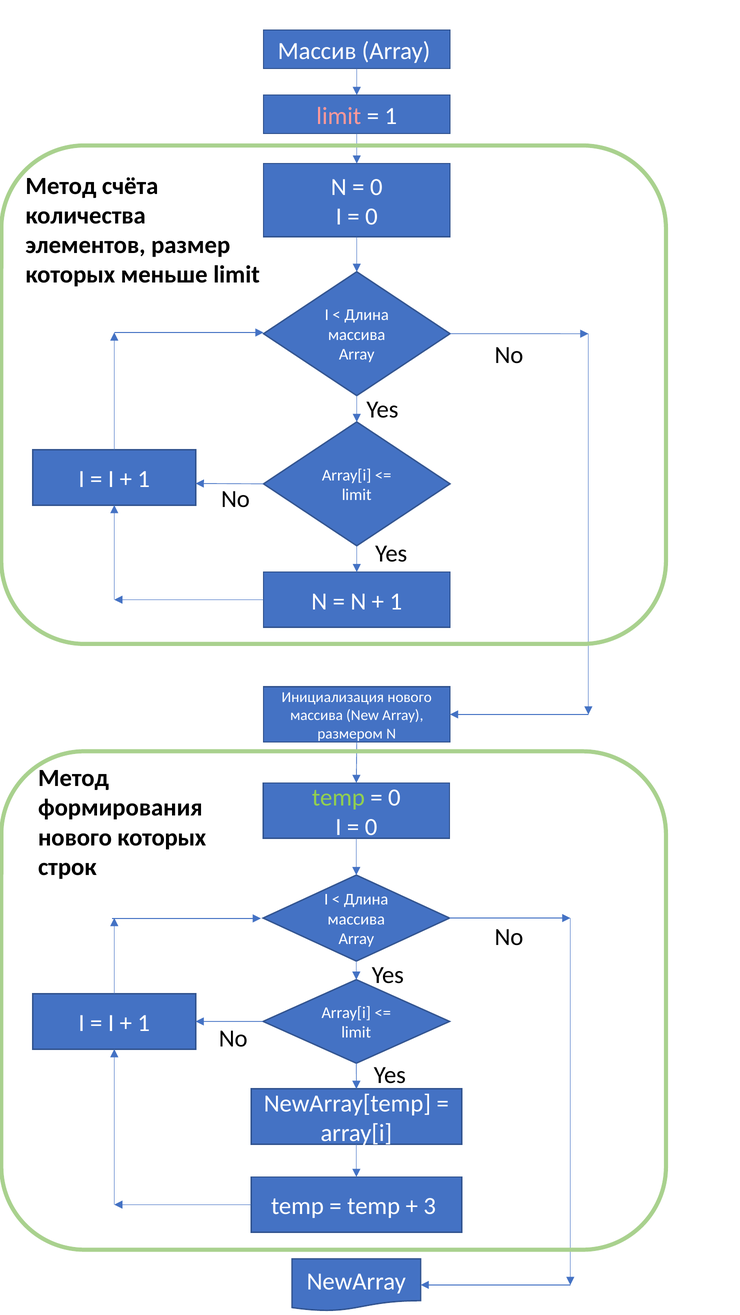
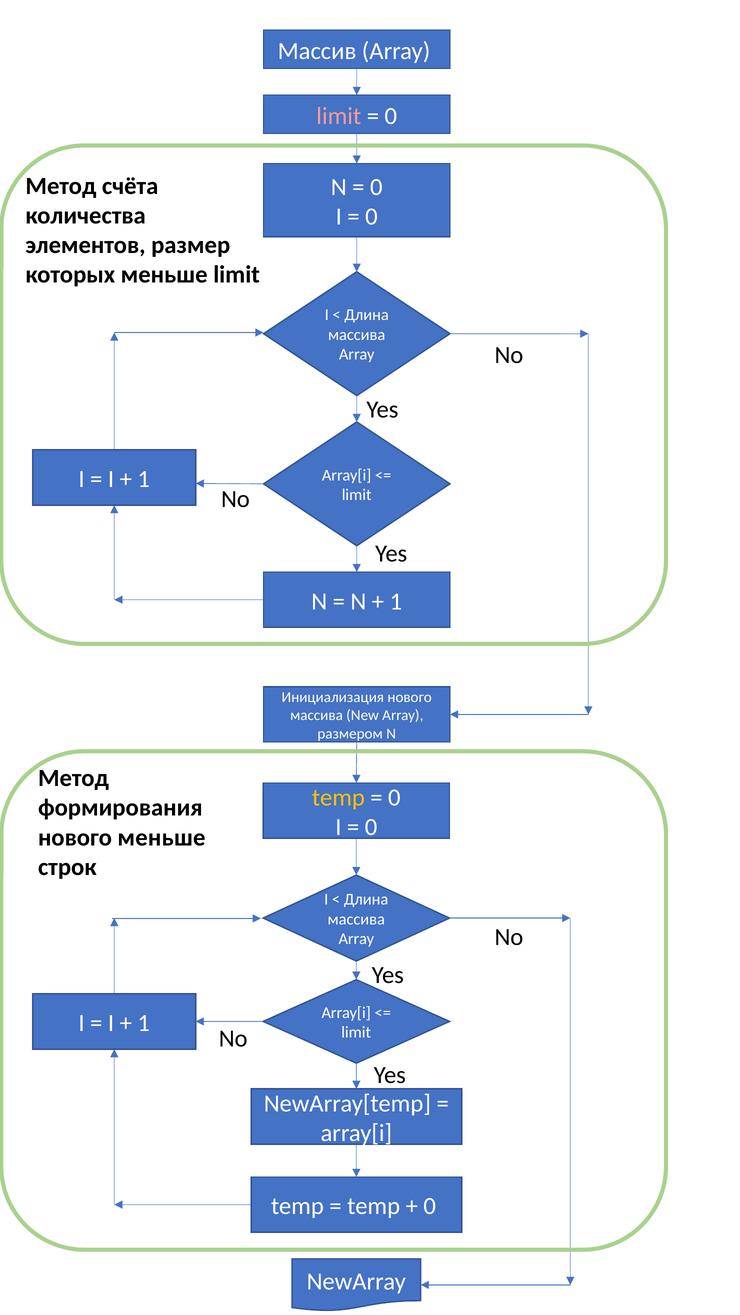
1 at (391, 116): 1 -> 0
temp at (338, 798) colour: light green -> yellow
нового которых: которых -> меньше
3 at (430, 1207): 3 -> 0
